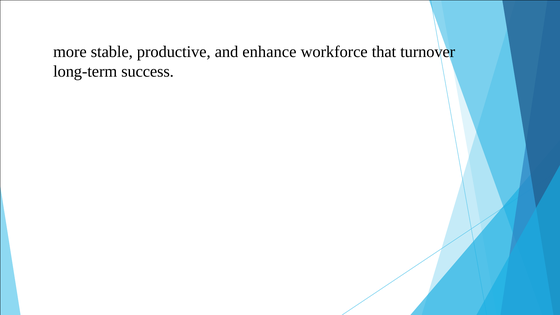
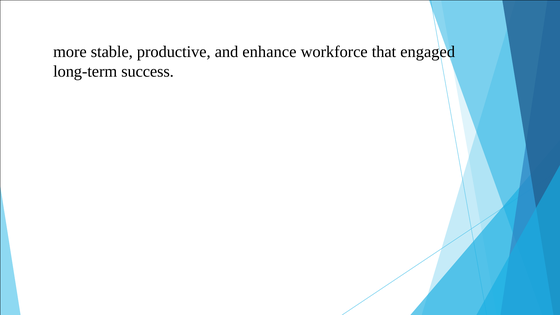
turnover: turnover -> engaged
